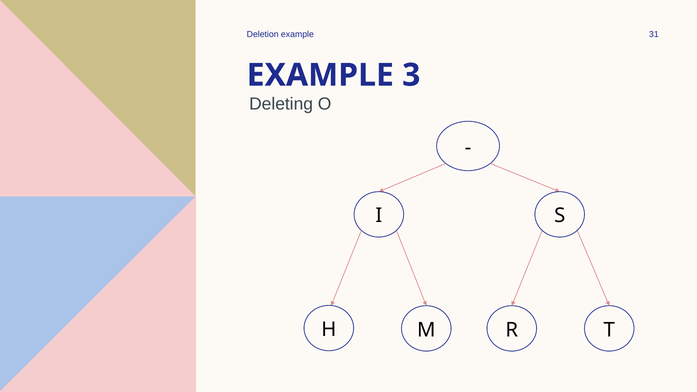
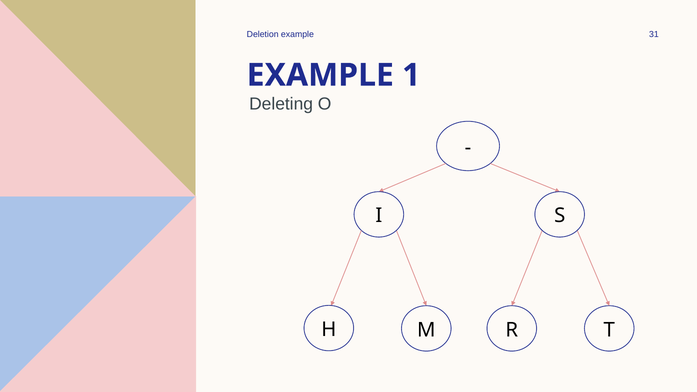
3: 3 -> 1
